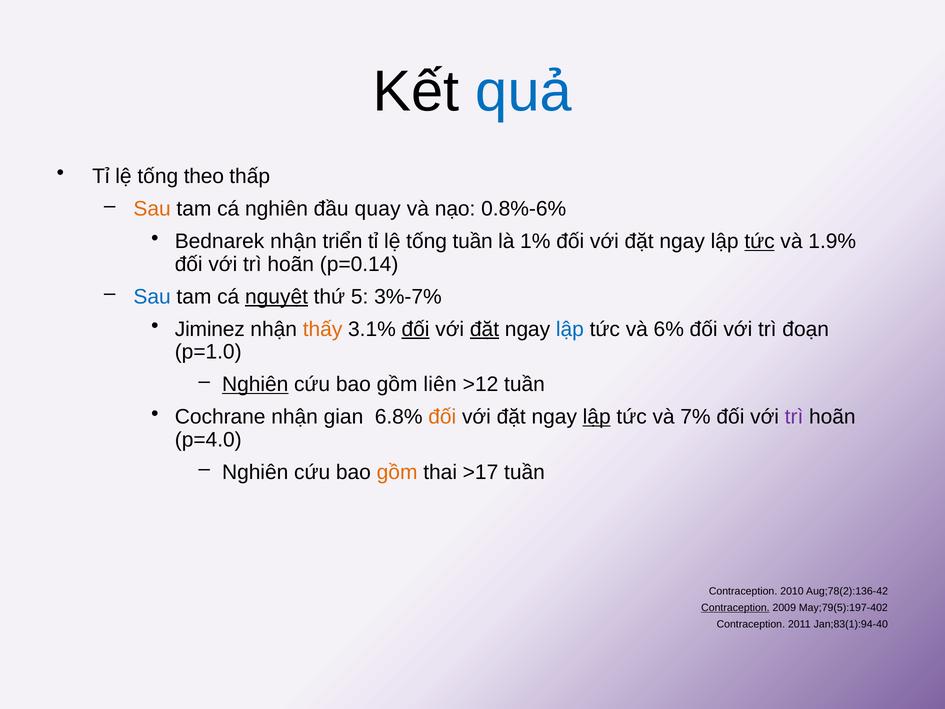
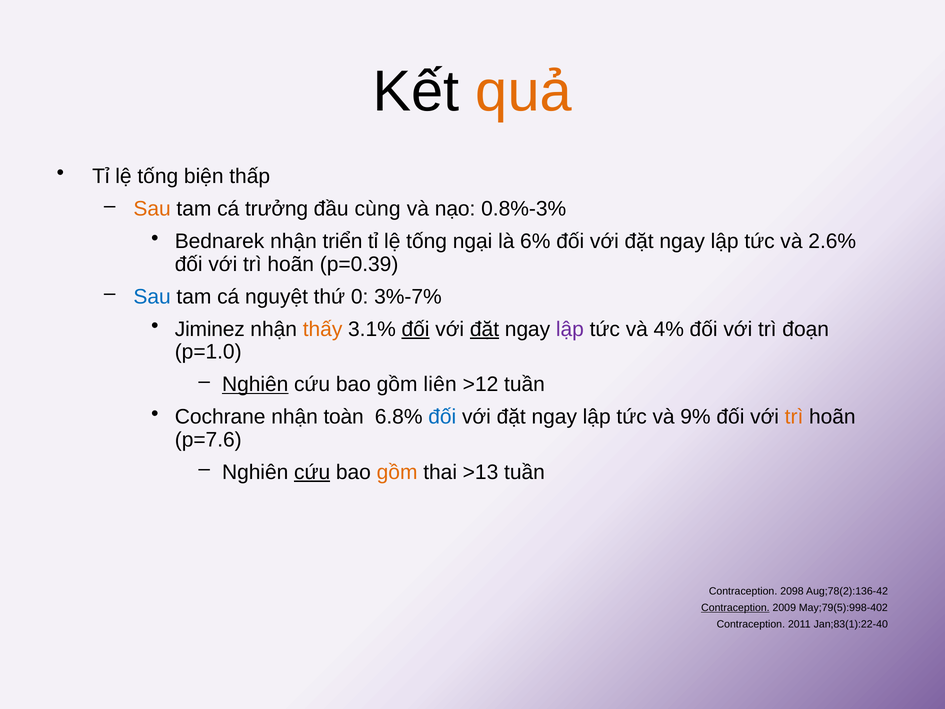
quả colour: blue -> orange
theo: theo -> biện
cá nghiên: nghiên -> trưởng
quay: quay -> cùng
0.8%-6%: 0.8%-6% -> 0.8%-3%
tống tuần: tuần -> ngại
1%: 1% -> 6%
tức at (760, 241) underline: present -> none
1.9%: 1.9% -> 2.6%
p=0.14: p=0.14 -> p=0.39
nguyệt underline: present -> none
5: 5 -> 0
lập at (570, 329) colour: blue -> purple
6%: 6% -> 4%
gian: gian -> toàn
đối at (442, 417) colour: orange -> blue
lập at (597, 417) underline: present -> none
7%: 7% -> 9%
trì at (794, 417) colour: purple -> orange
p=4.0: p=4.0 -> p=7.6
cứu at (312, 472) underline: none -> present
>17: >17 -> >13
2010: 2010 -> 2098
May;79(5):197-402: May;79(5):197-402 -> May;79(5):998-402
Jan;83(1):94-40: Jan;83(1):94-40 -> Jan;83(1):22-40
